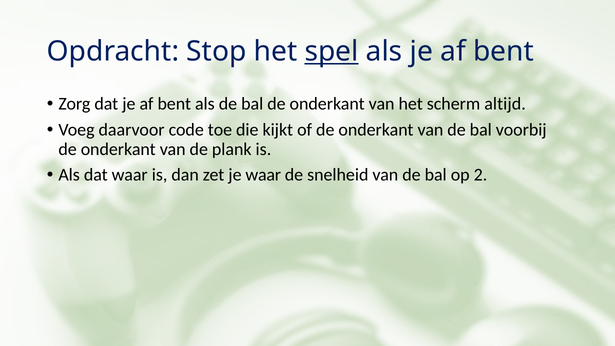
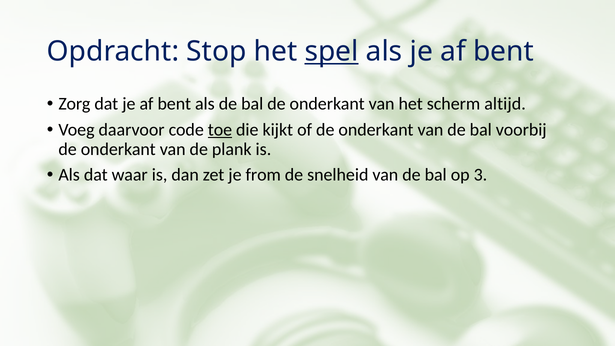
toe underline: none -> present
je waar: waar -> from
2: 2 -> 3
